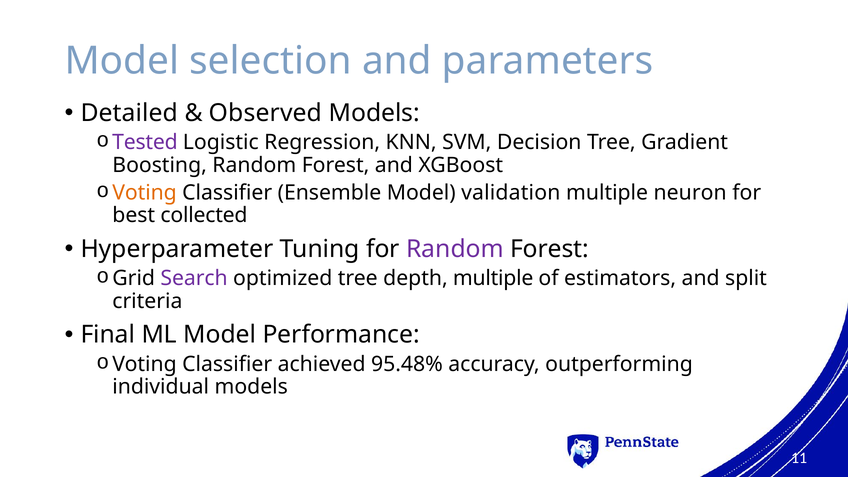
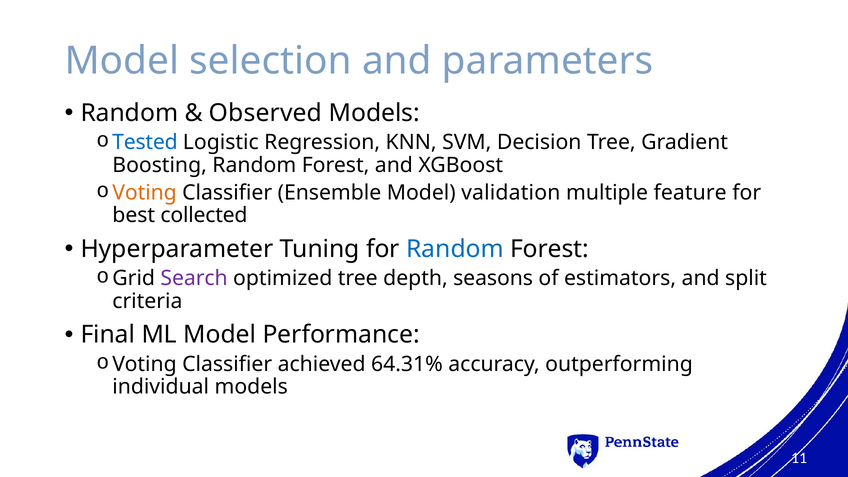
Detailed at (129, 113): Detailed -> Random
Tested colour: purple -> blue
neuron: neuron -> feature
Random at (455, 249) colour: purple -> blue
depth multiple: multiple -> seasons
95.48%: 95.48% -> 64.31%
